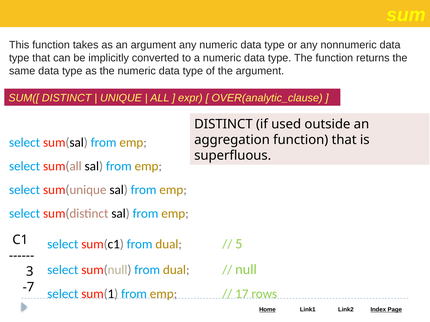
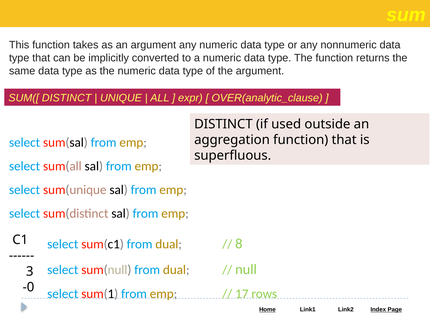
5: 5 -> 8
-7: -7 -> -0
